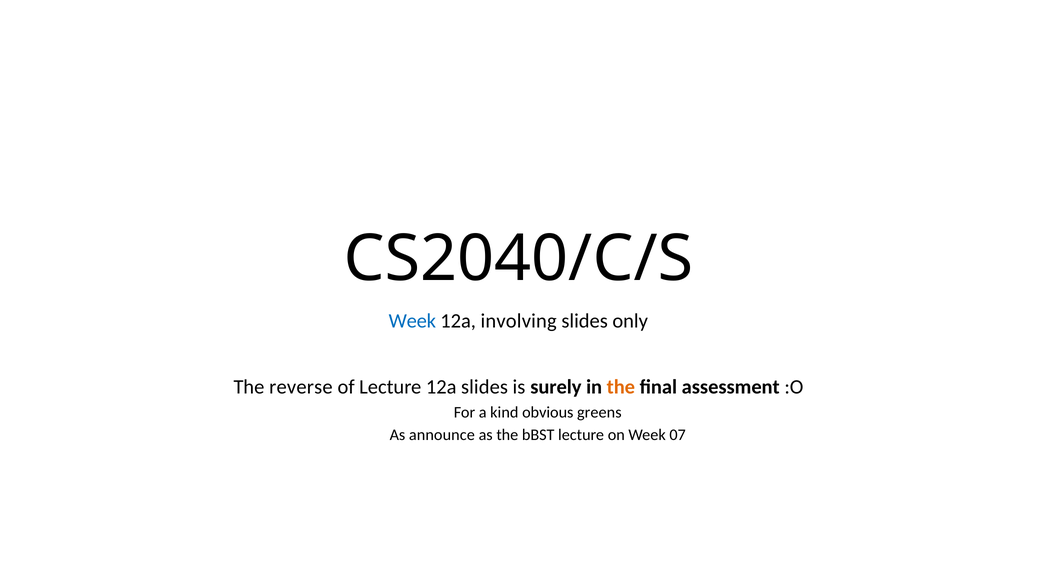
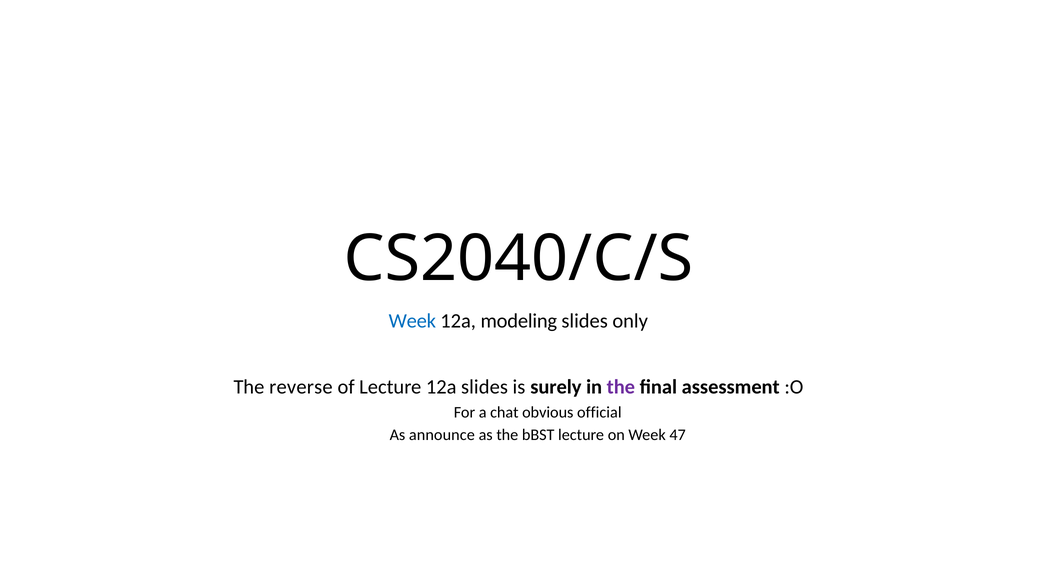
involving: involving -> modeling
the at (621, 387) colour: orange -> purple
kind: kind -> chat
greens: greens -> official
07: 07 -> 47
